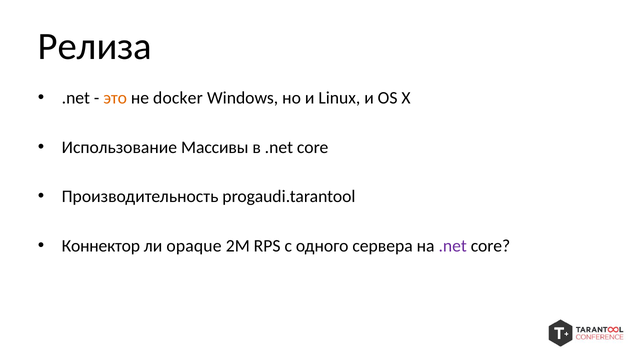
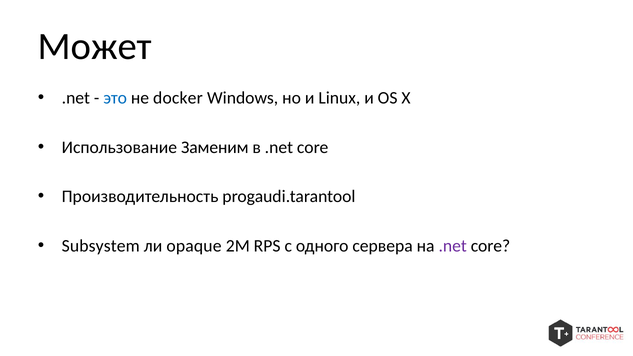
Релиза: Релиза -> Может
это colour: orange -> blue
Массивы: Массивы -> Заменим
Коннектор: Коннектор -> Subsystem
